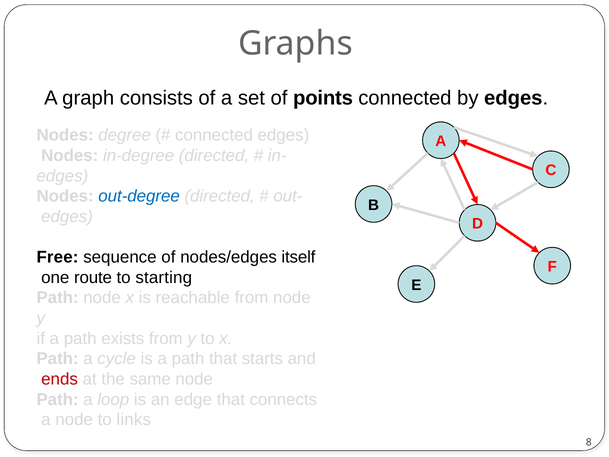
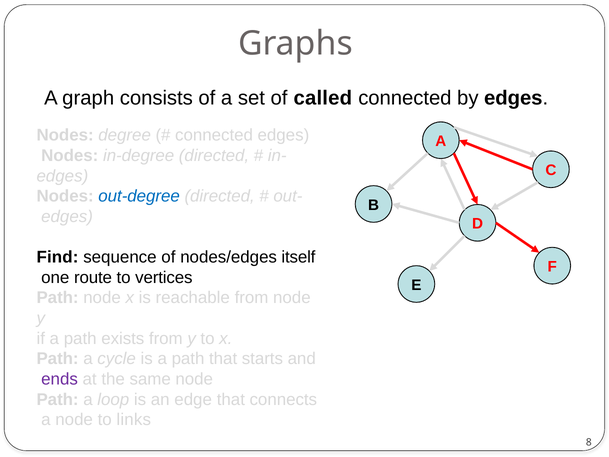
points: points -> called
Free: Free -> Find
starting: starting -> vertices
ends colour: red -> purple
